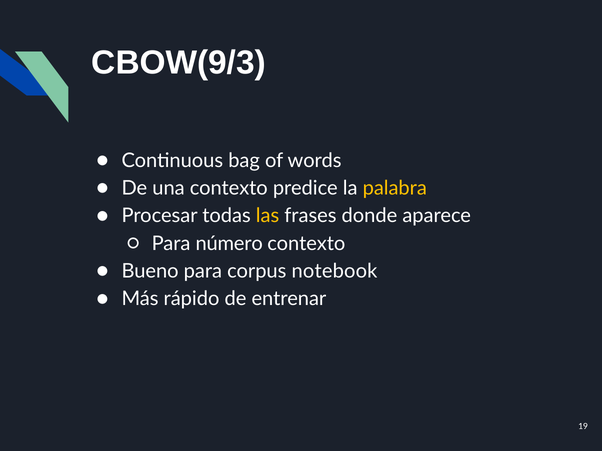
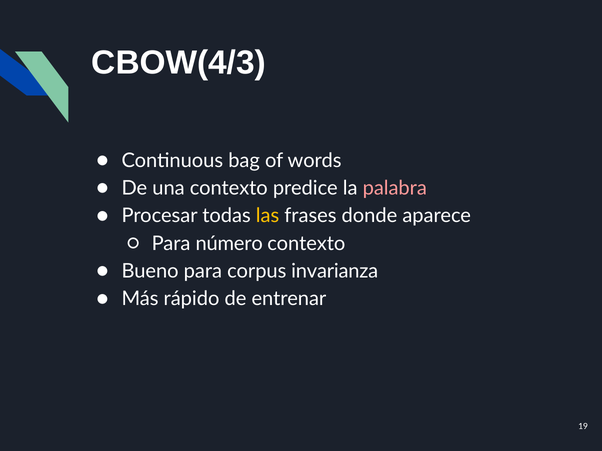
CBOW(9/3: CBOW(9/3 -> CBOW(4/3
palabra colour: yellow -> pink
notebook: notebook -> invarianza
